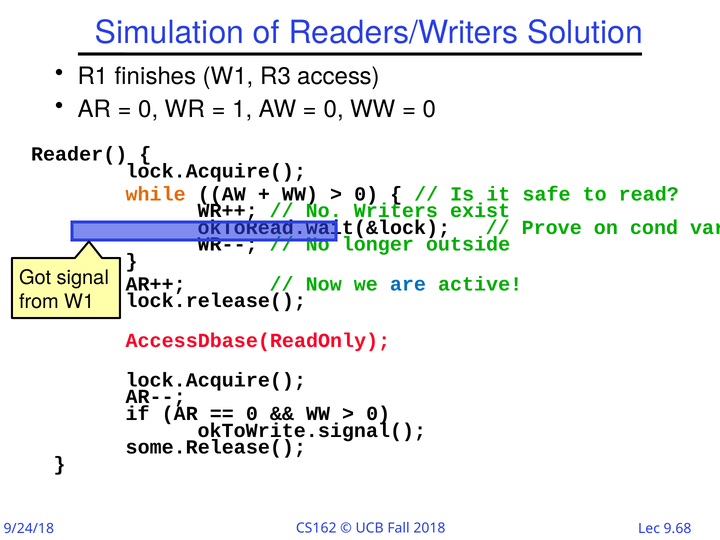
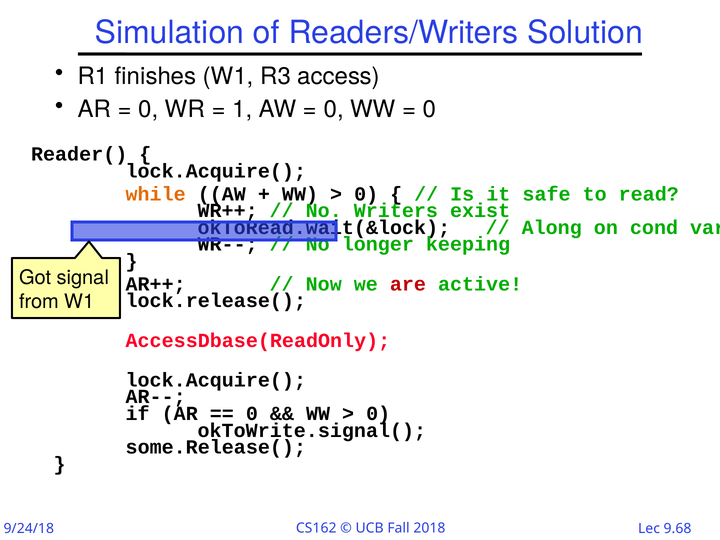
Prove: Prove -> Along
outside: outside -> keeping
are colour: blue -> red
